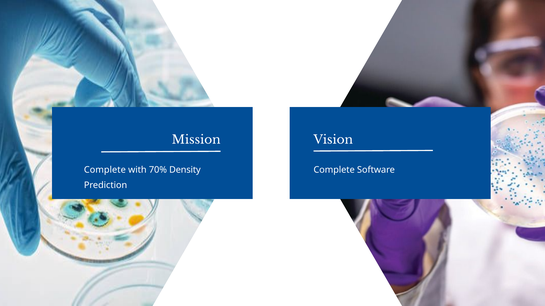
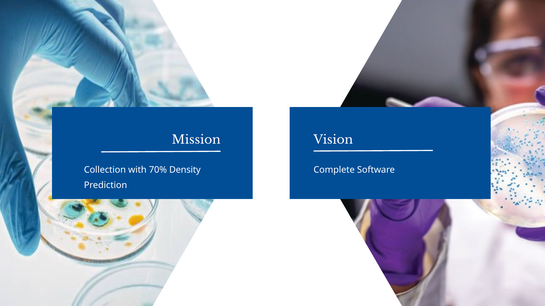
Complete at (105, 170): Complete -> Collection
